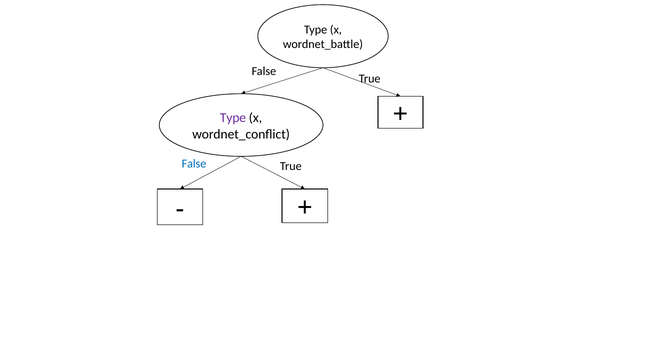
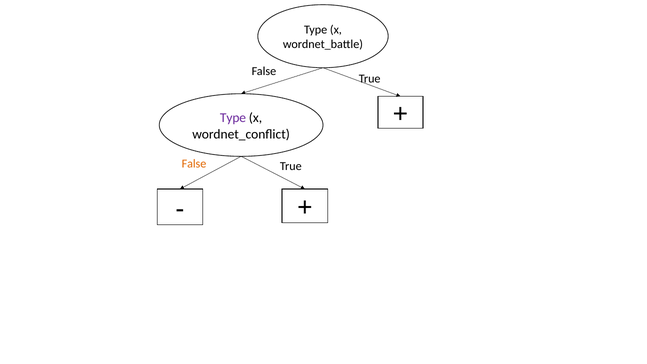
False at (194, 164) colour: blue -> orange
